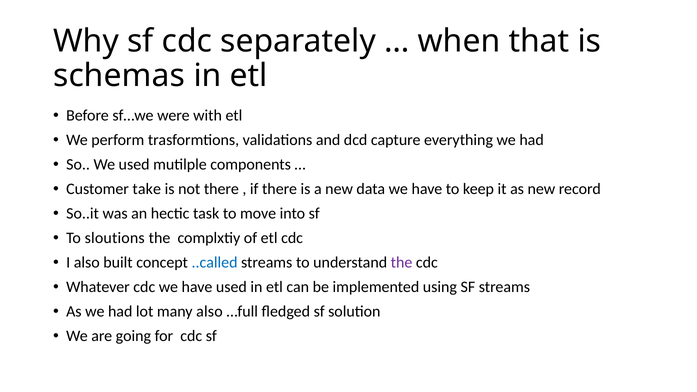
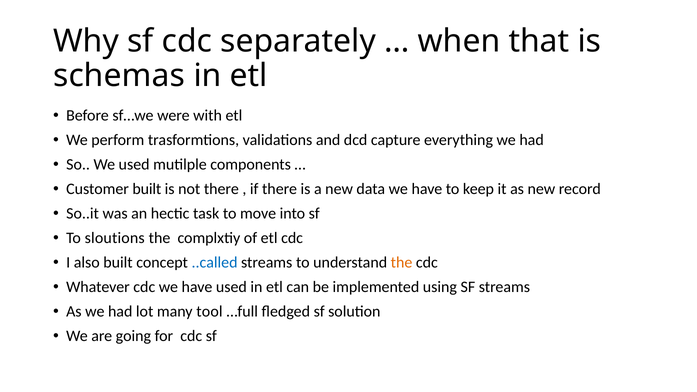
Customer take: take -> built
the at (402, 263) colour: purple -> orange
many also: also -> tool
